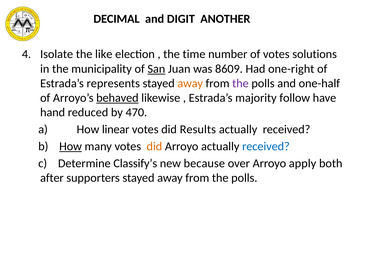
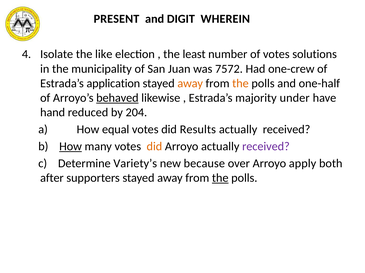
DECIMAL: DECIMAL -> PRESENT
ANOTHER: ANOTHER -> WHEREIN
time: time -> least
San underline: present -> none
8609: 8609 -> 7572
one-right: one-right -> one-crew
represents: represents -> application
the at (240, 84) colour: purple -> orange
follow: follow -> under
470: 470 -> 204
linear: linear -> equal
received at (266, 147) colour: blue -> purple
Classify’s: Classify’s -> Variety’s
the at (220, 178) underline: none -> present
